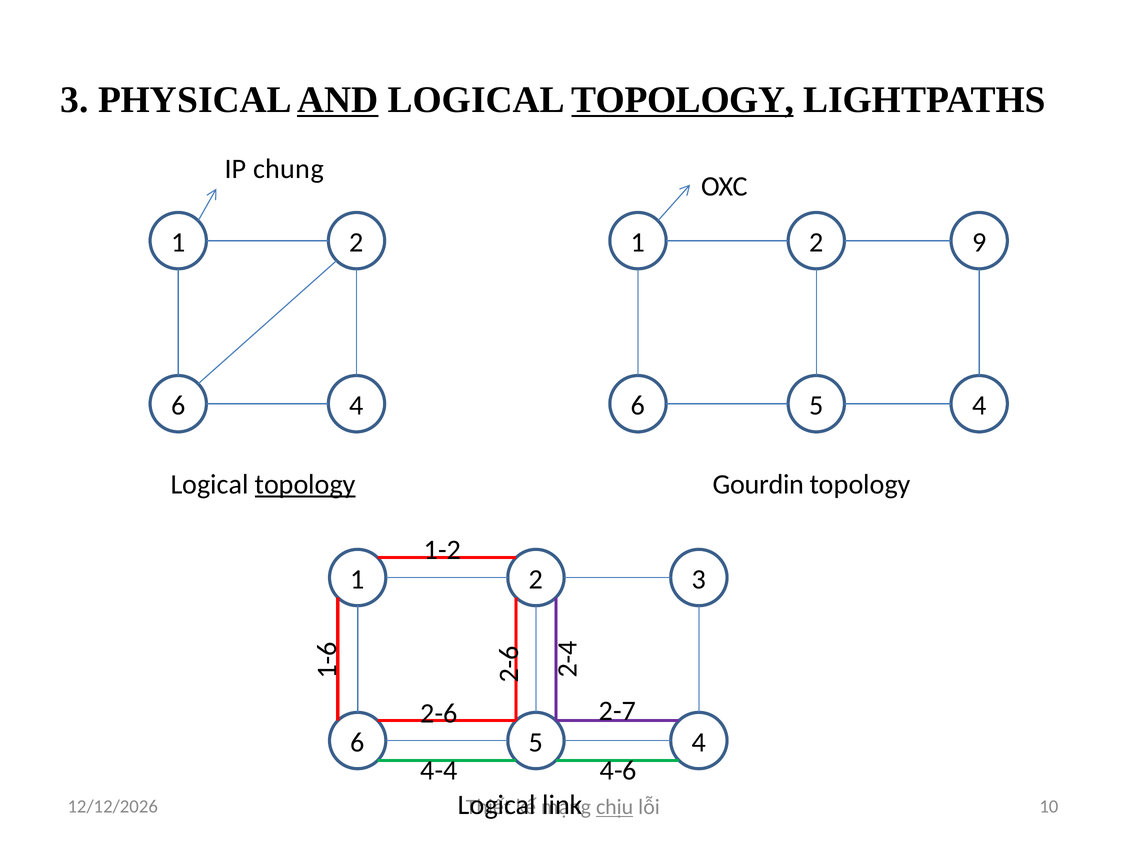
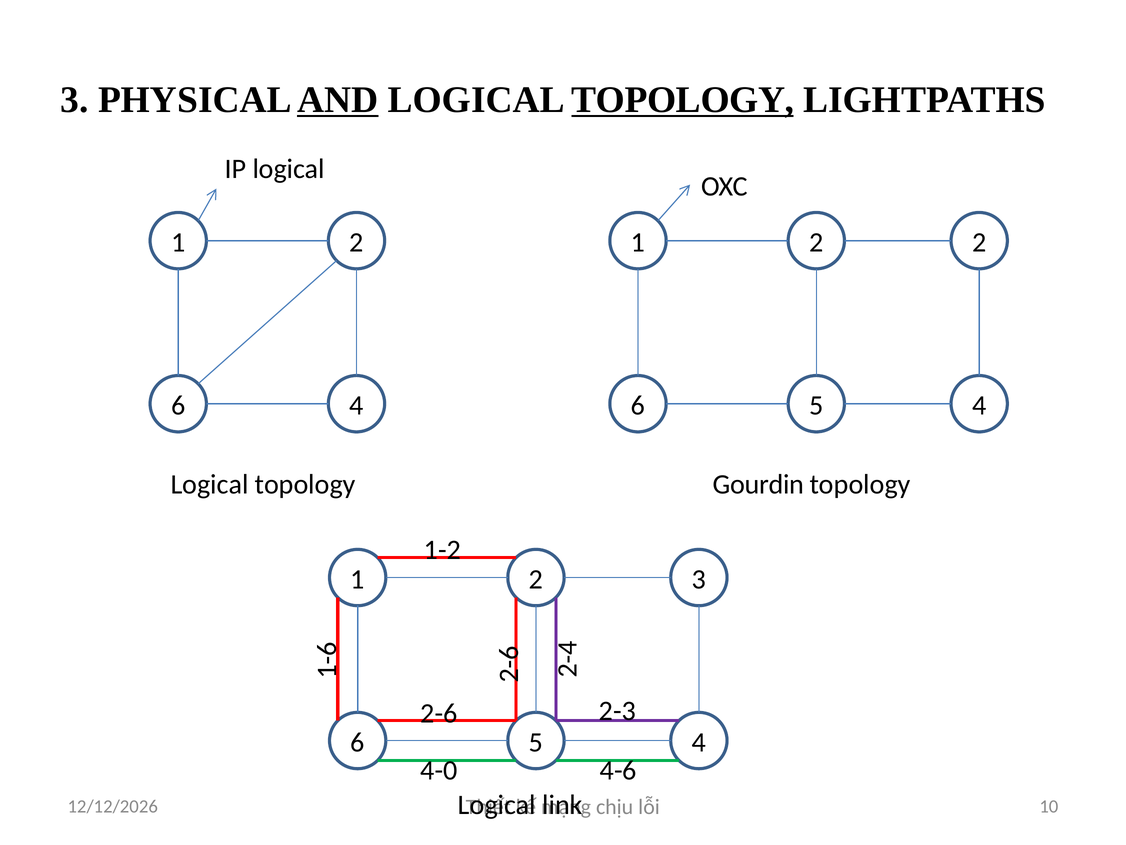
IP chung: chung -> logical
2 9: 9 -> 2
topology at (305, 484) underline: present -> none
2-7: 2-7 -> 2-3
4-4: 4-4 -> 4-0
chịu underline: present -> none
